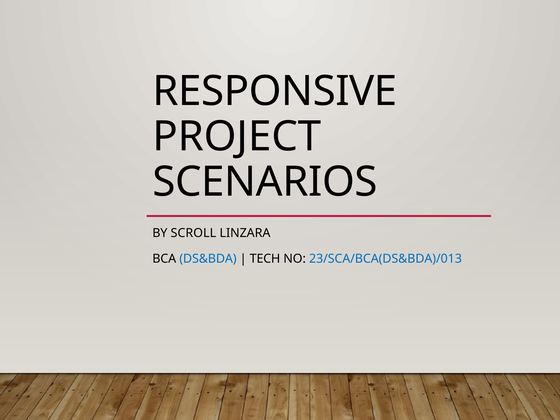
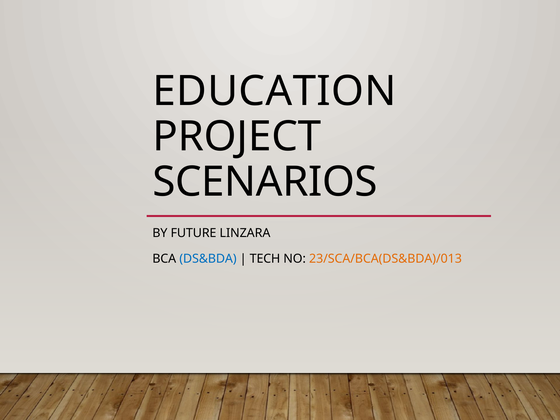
RESPONSIVE: RESPONSIVE -> EDUCATION
SCROLL: SCROLL -> FUTURE
23/SCA/BCA(DS&BDA)/013 colour: blue -> orange
